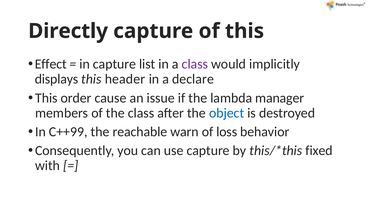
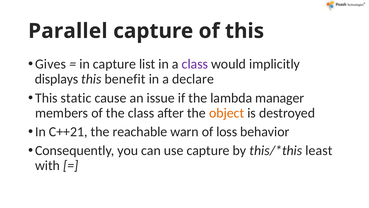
Directly: Directly -> Parallel
Effect: Effect -> Gives
header: header -> benefit
order: order -> static
object colour: blue -> orange
C++99: C++99 -> C++21
fixed: fixed -> least
